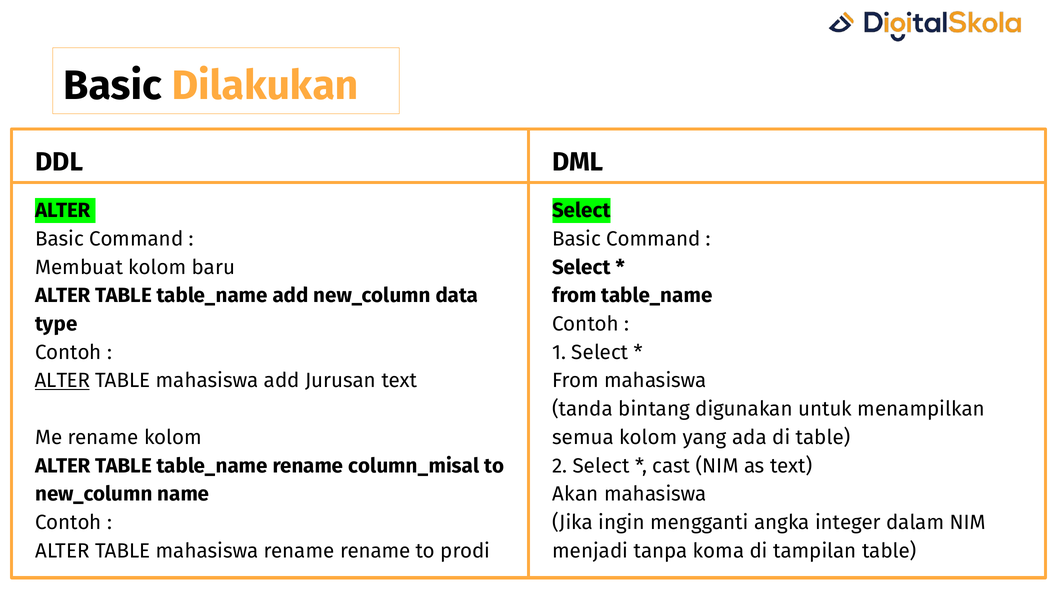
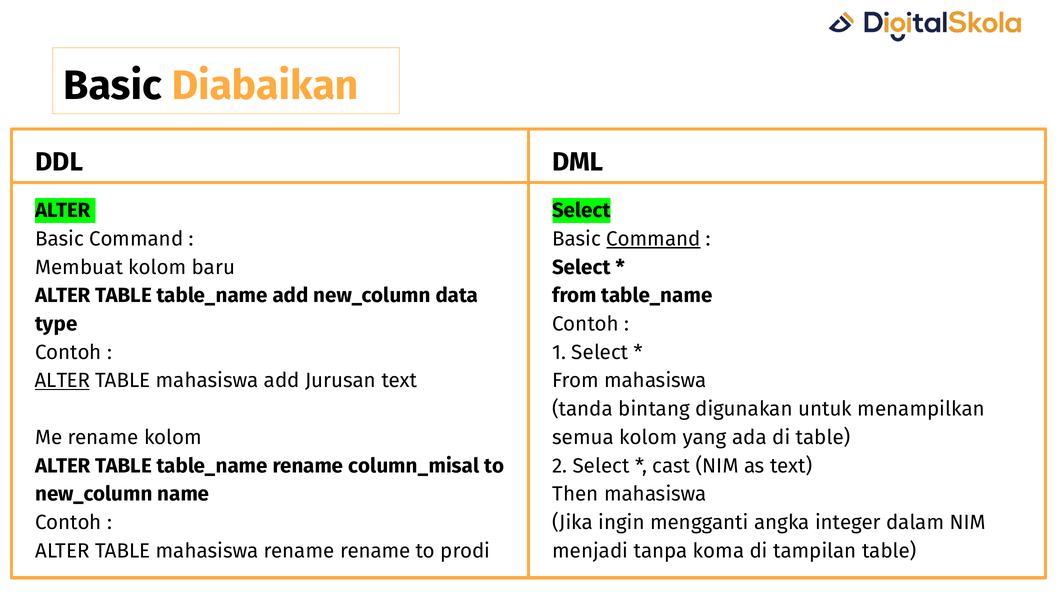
Dilakukan: Dilakukan -> Diabaikan
Command at (653, 239) underline: none -> present
Akan: Akan -> Then
